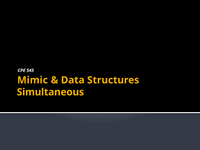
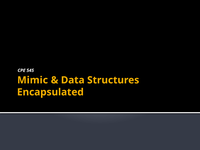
Simultaneous: Simultaneous -> Encapsulated
